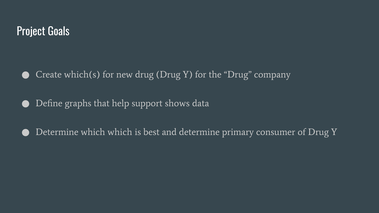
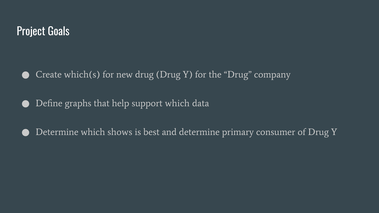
support shows: shows -> which
which which: which -> shows
